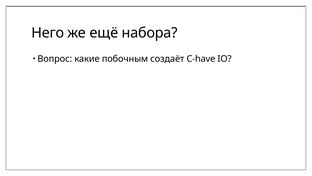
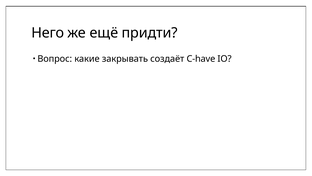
набора: набора -> придти
побочным: побочным -> закрывать
